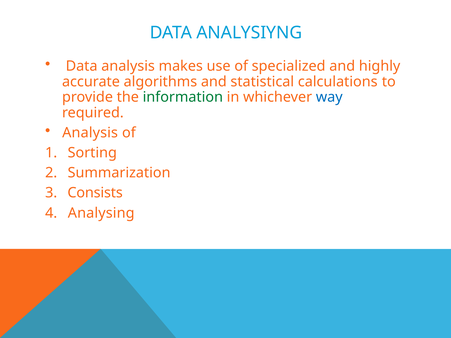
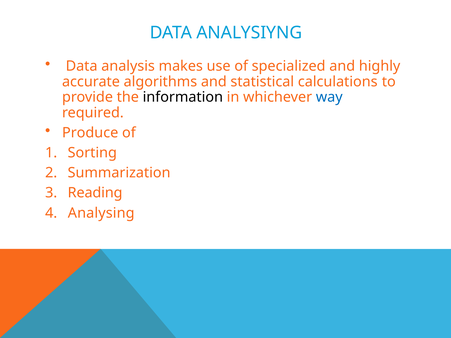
information colour: green -> black
Analysis at (90, 133): Analysis -> Produce
Consists: Consists -> Reading
